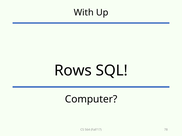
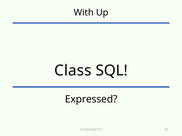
Rows: Rows -> Class
Computer: Computer -> Expressed
